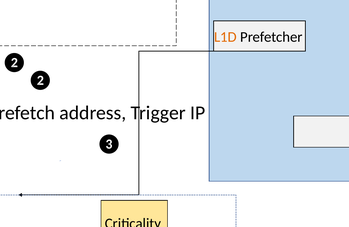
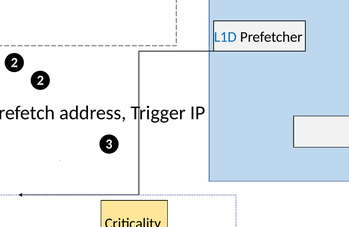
L1D colour: orange -> blue
